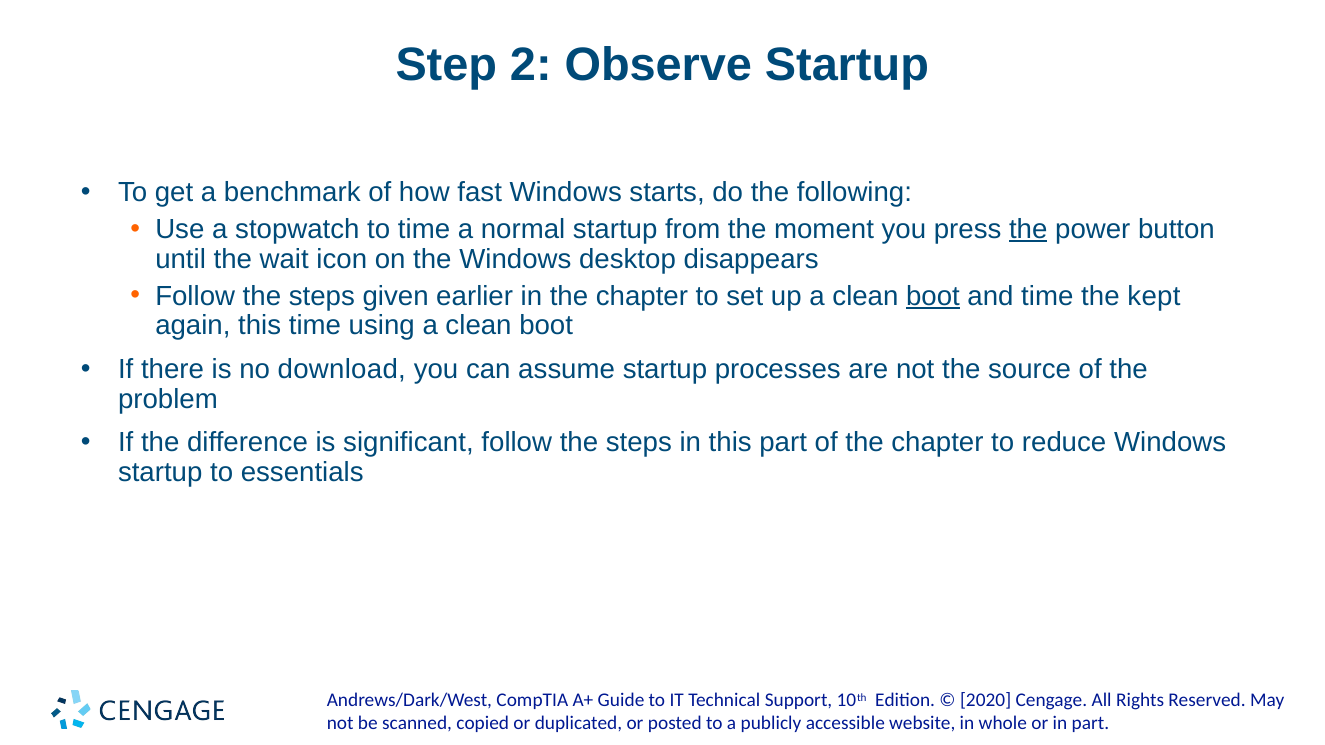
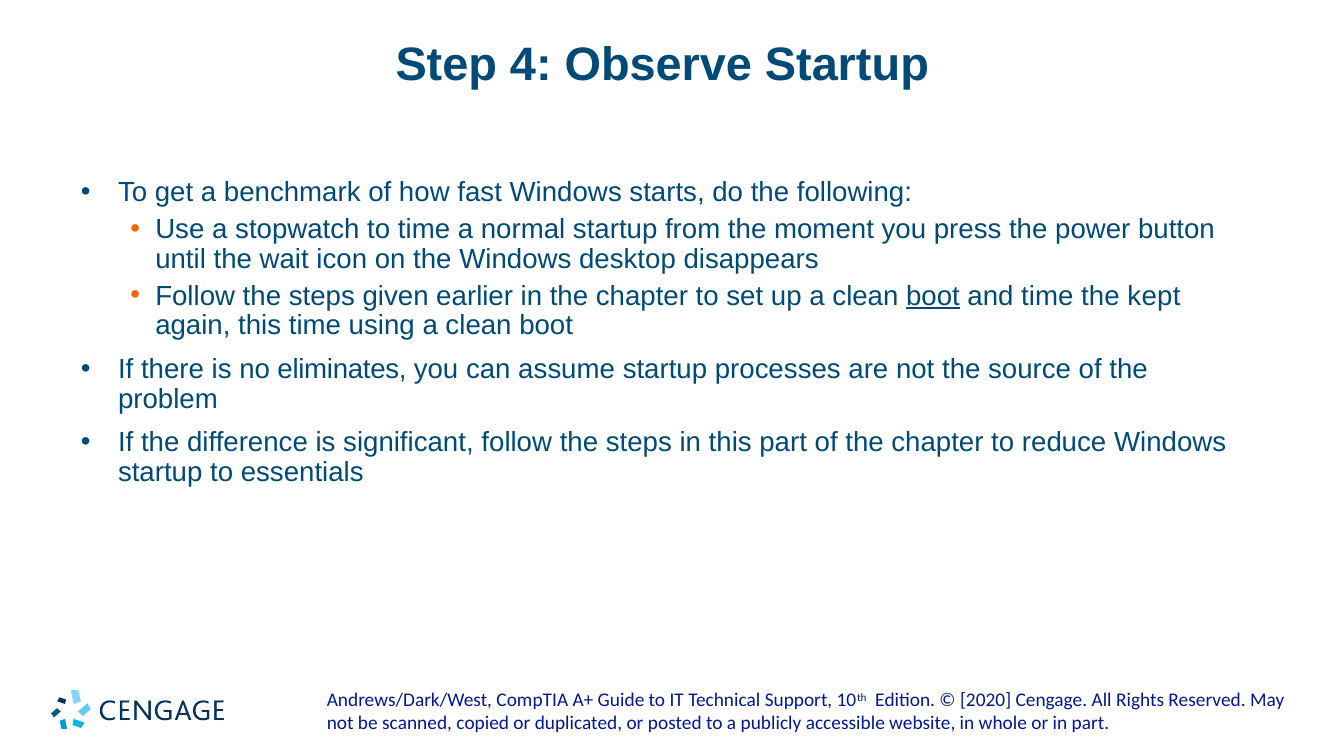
2: 2 -> 4
the at (1028, 229) underline: present -> none
download: download -> eliminates
